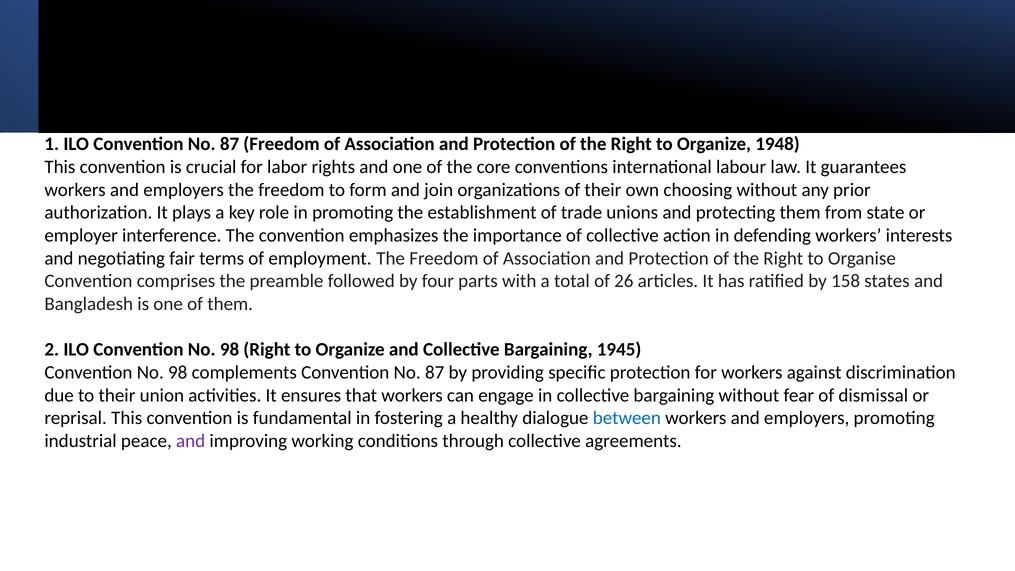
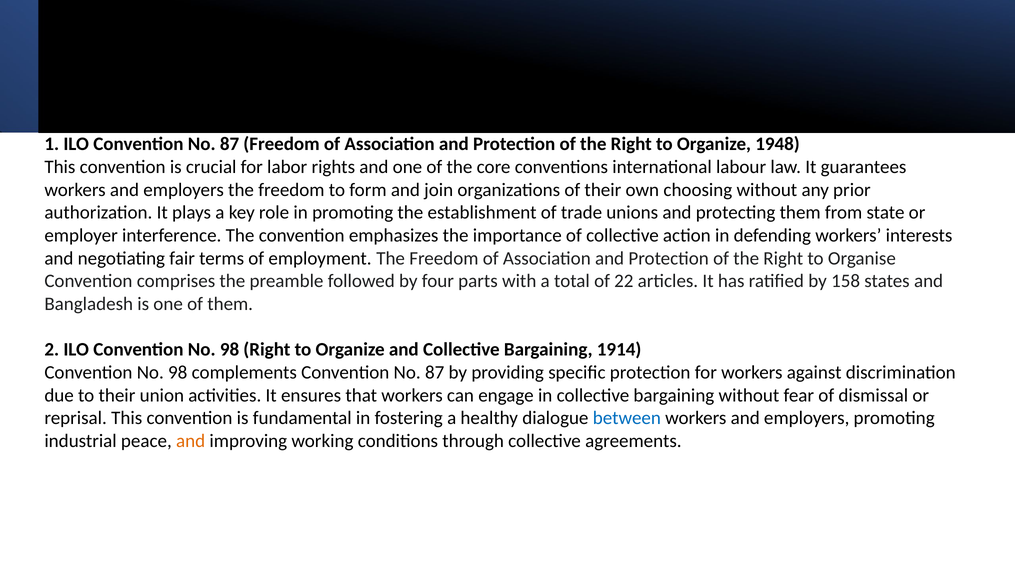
26: 26 -> 22
1945: 1945 -> 1914
and at (191, 441) colour: purple -> orange
